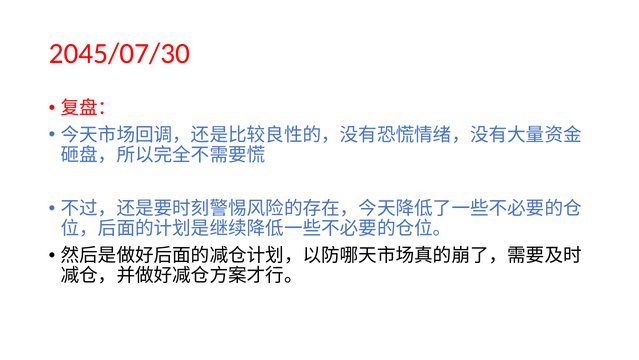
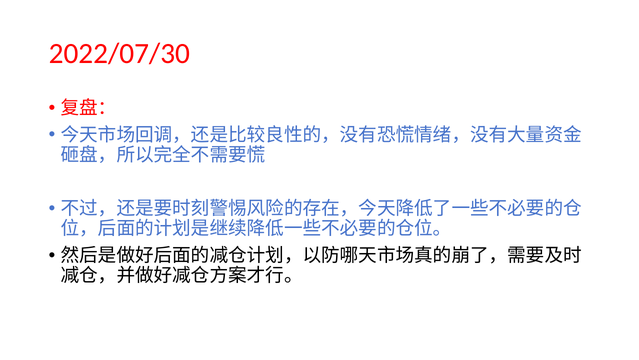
2045/07/30: 2045/07/30 -> 2022/07/30
